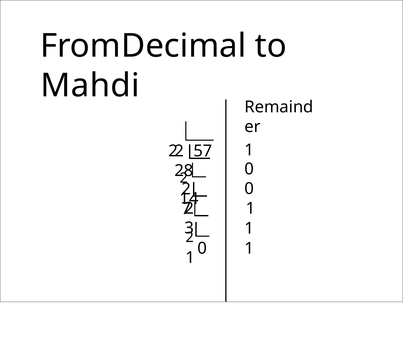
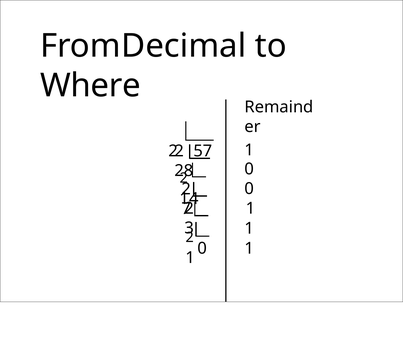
Mahdi: Mahdi -> Where
